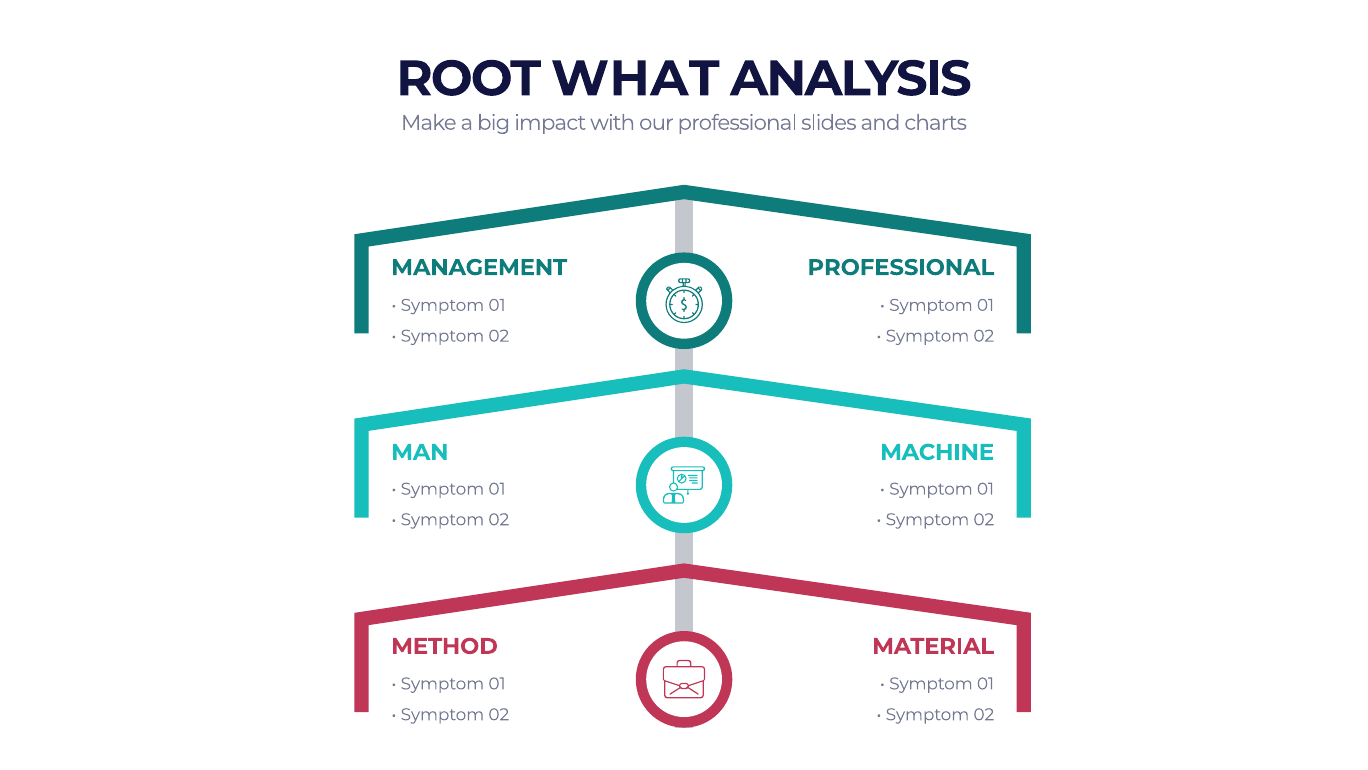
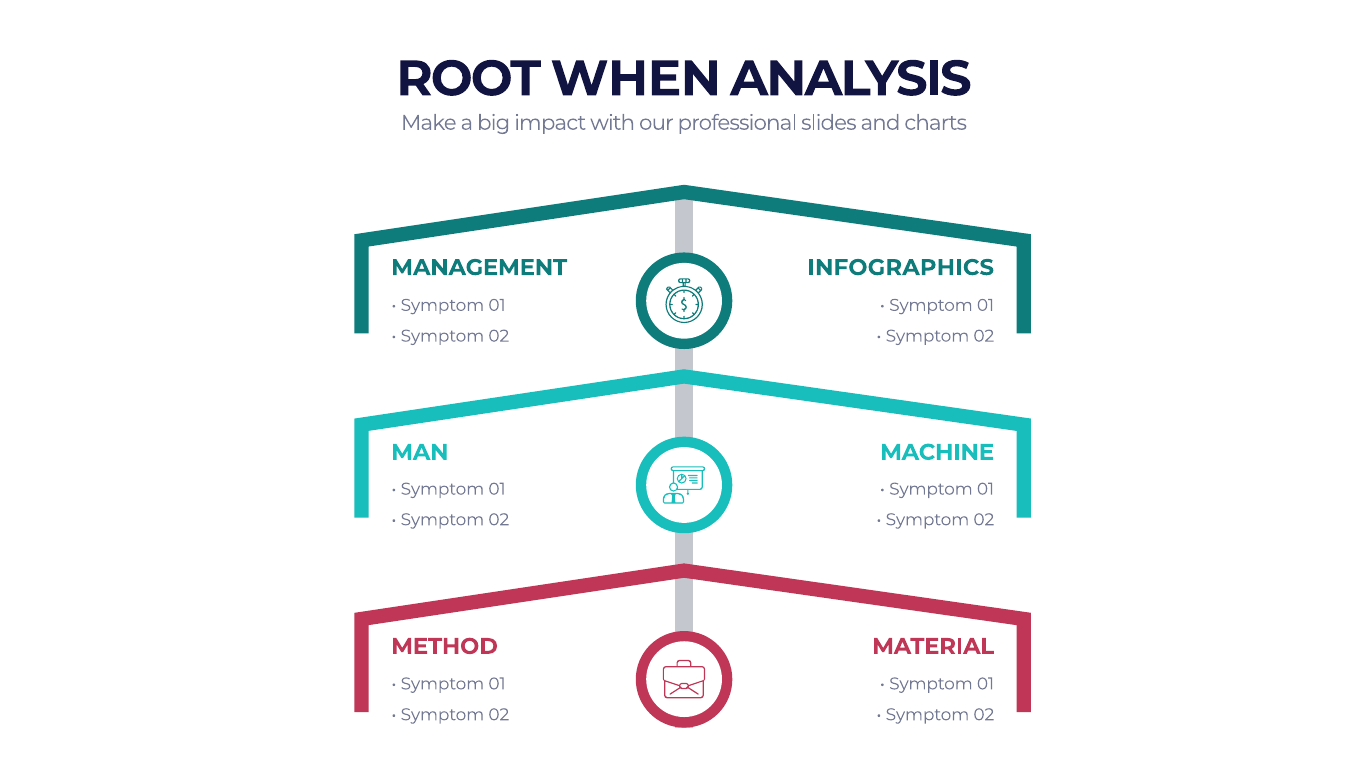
WHAT: WHAT -> WHEN
PROFESSIONAL at (901, 267): PROFESSIONAL -> INFOGRAPHICS
